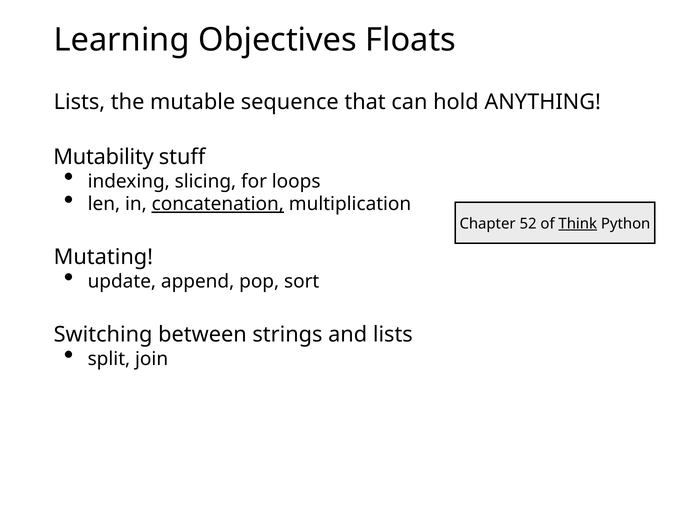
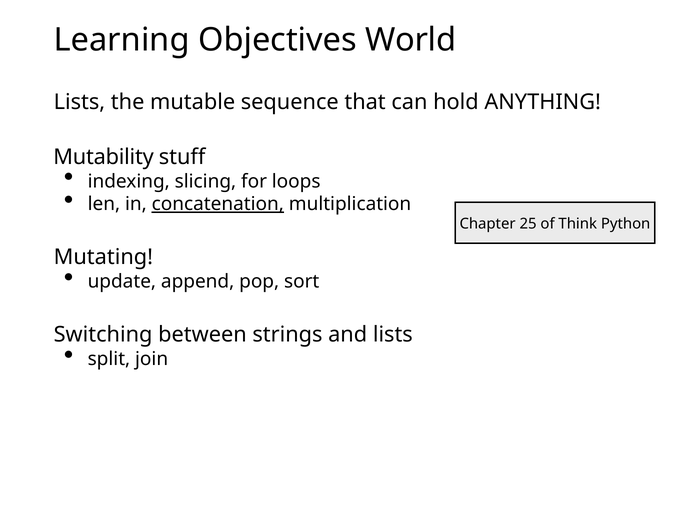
Floats: Floats -> World
52: 52 -> 25
Think underline: present -> none
